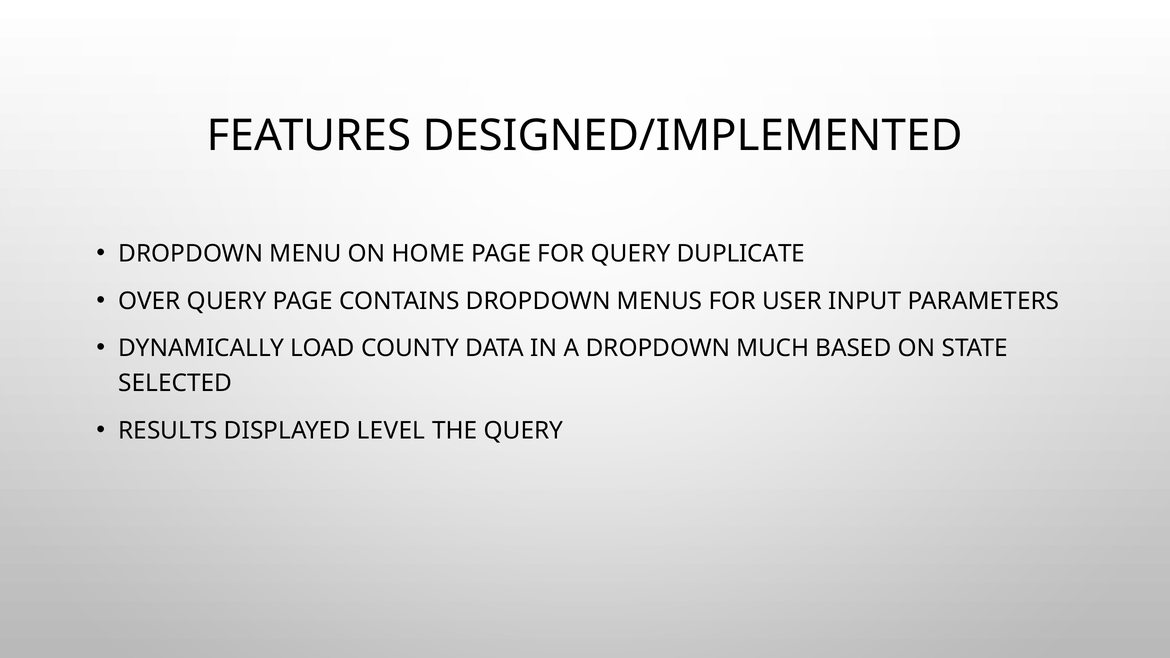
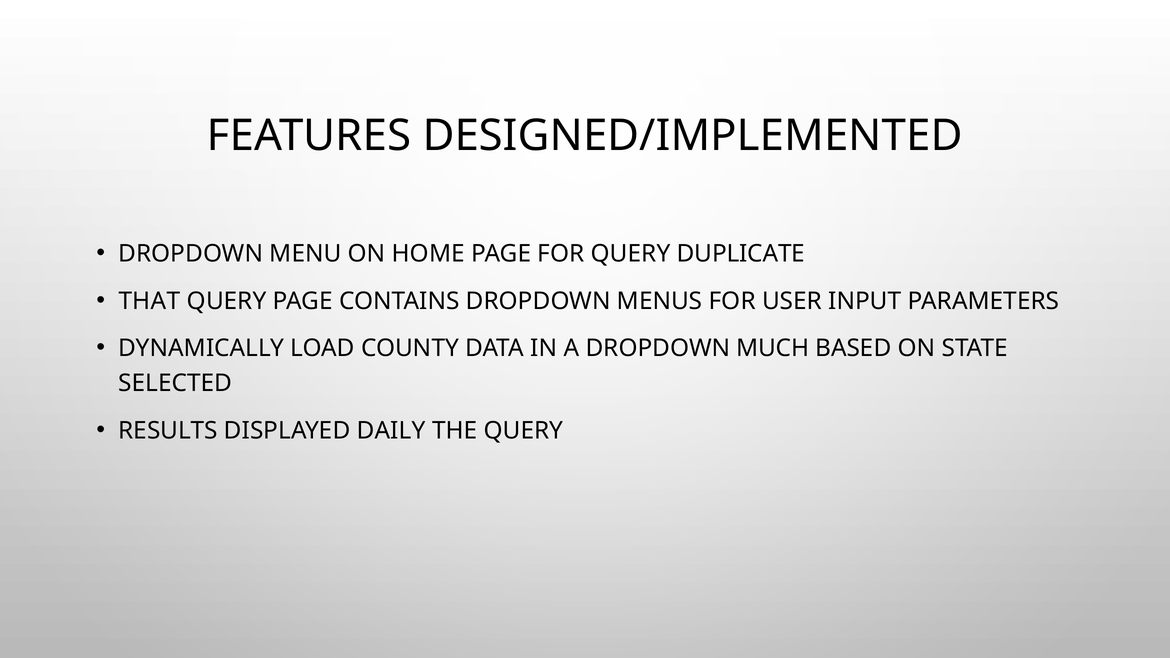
OVER: OVER -> THAT
LEVEL: LEVEL -> DAILY
